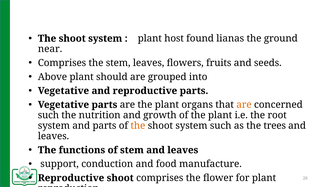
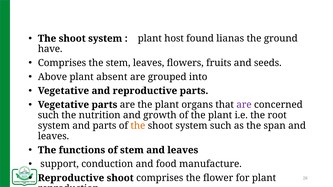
near: near -> have
should: should -> absent
are at (244, 105) colour: orange -> purple
trees: trees -> span
